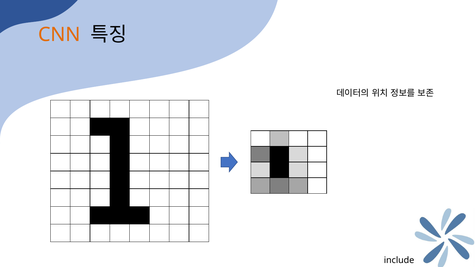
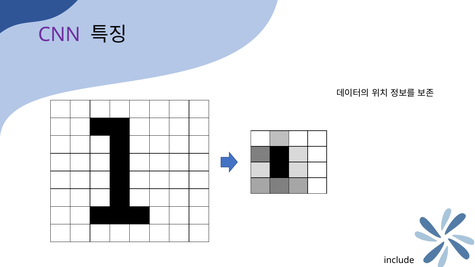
CNN colour: orange -> purple
